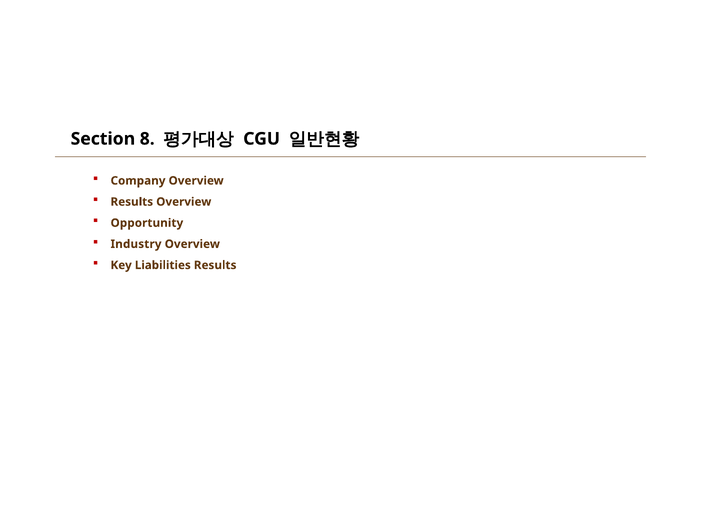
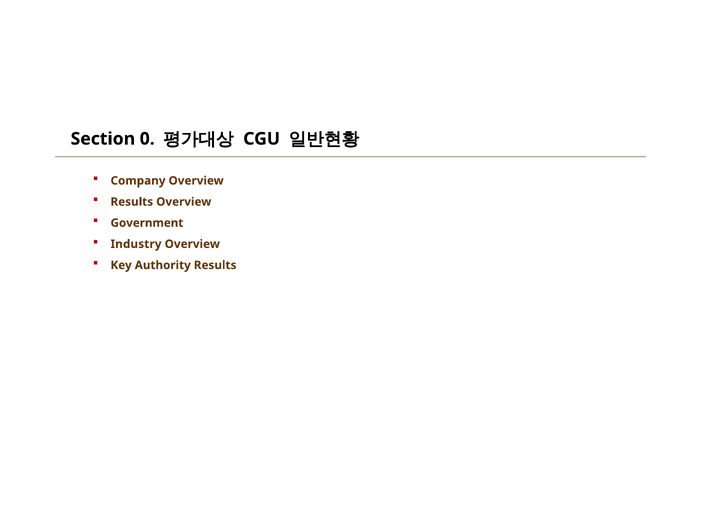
8: 8 -> 0
Opportunity: Opportunity -> Government
Liabilities: Liabilities -> Authority
